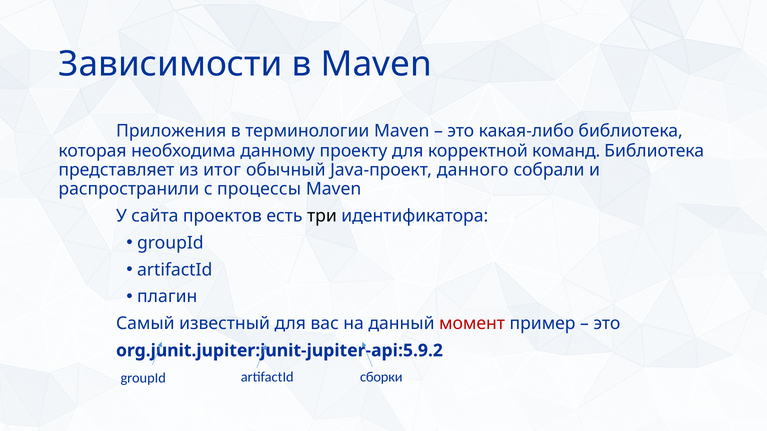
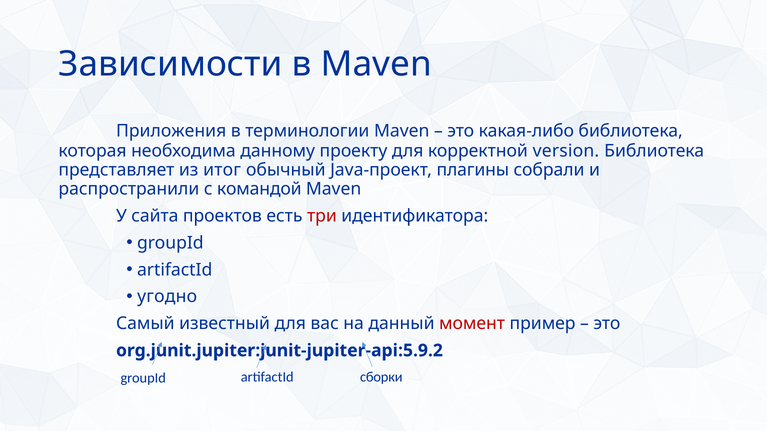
команд: команд -> version
данного: данного -> плагины
процессы: процессы -> командой
три colour: black -> red
плагин: плагин -> угодно
